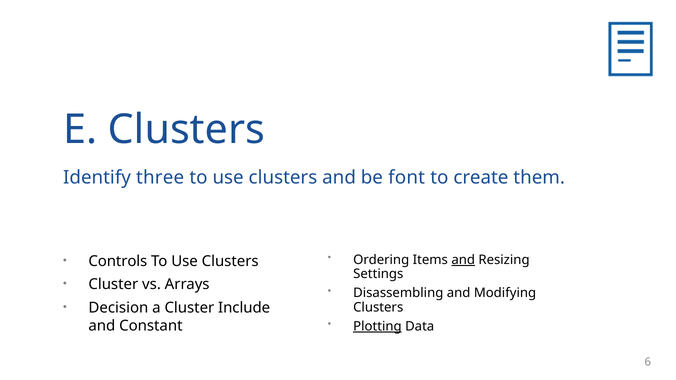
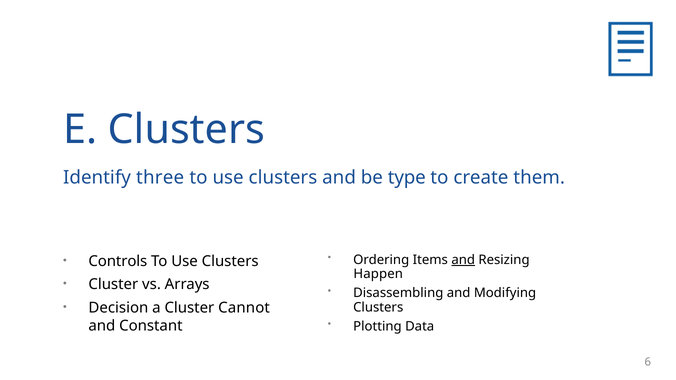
font: font -> type
Settings: Settings -> Happen
Include: Include -> Cannot
Plotting underline: present -> none
